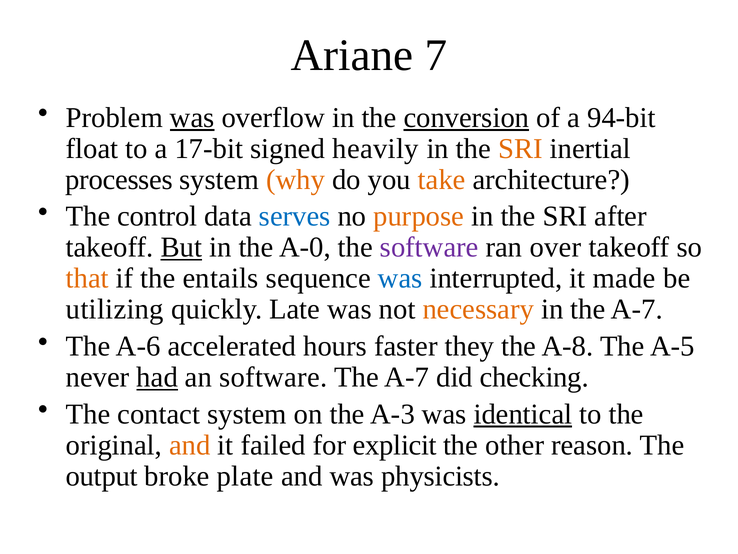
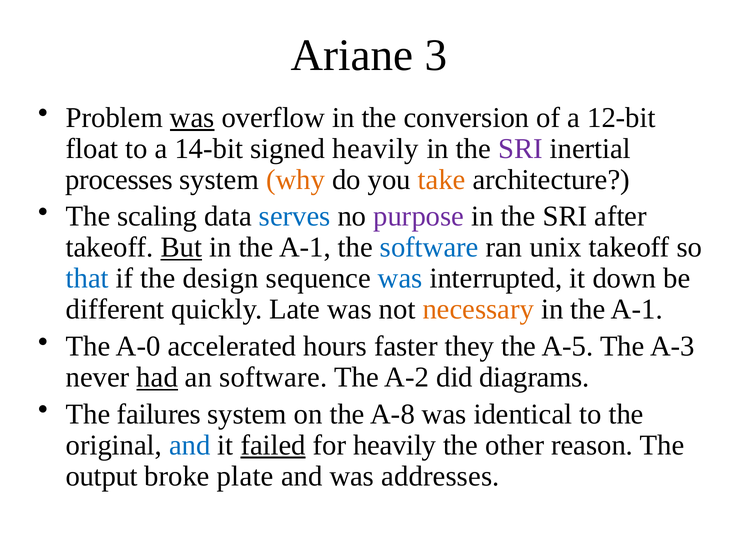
7: 7 -> 3
conversion underline: present -> none
94-bit: 94-bit -> 12-bit
17-bit: 17-bit -> 14-bit
SRI at (520, 148) colour: orange -> purple
control: control -> scaling
purpose colour: orange -> purple
A-0 at (305, 247): A-0 -> A-1
software at (429, 247) colour: purple -> blue
over: over -> unix
that colour: orange -> blue
entails: entails -> design
made: made -> down
utilizing: utilizing -> different
A-7 at (637, 309): A-7 -> A-1
A-6: A-6 -> A-0
A-8: A-8 -> A-5
A-5: A-5 -> A-3
A-7 at (407, 377): A-7 -> A-2
checking: checking -> diagrams
contact: contact -> failures
A-3: A-3 -> A-8
identical underline: present -> none
and at (190, 445) colour: orange -> blue
failed underline: none -> present
for explicit: explicit -> heavily
physicists: physicists -> addresses
